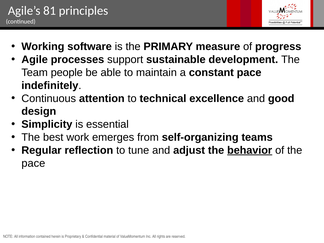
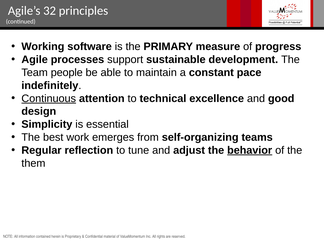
81: 81 -> 32
Continuous underline: none -> present
pace at (33, 163): pace -> them
